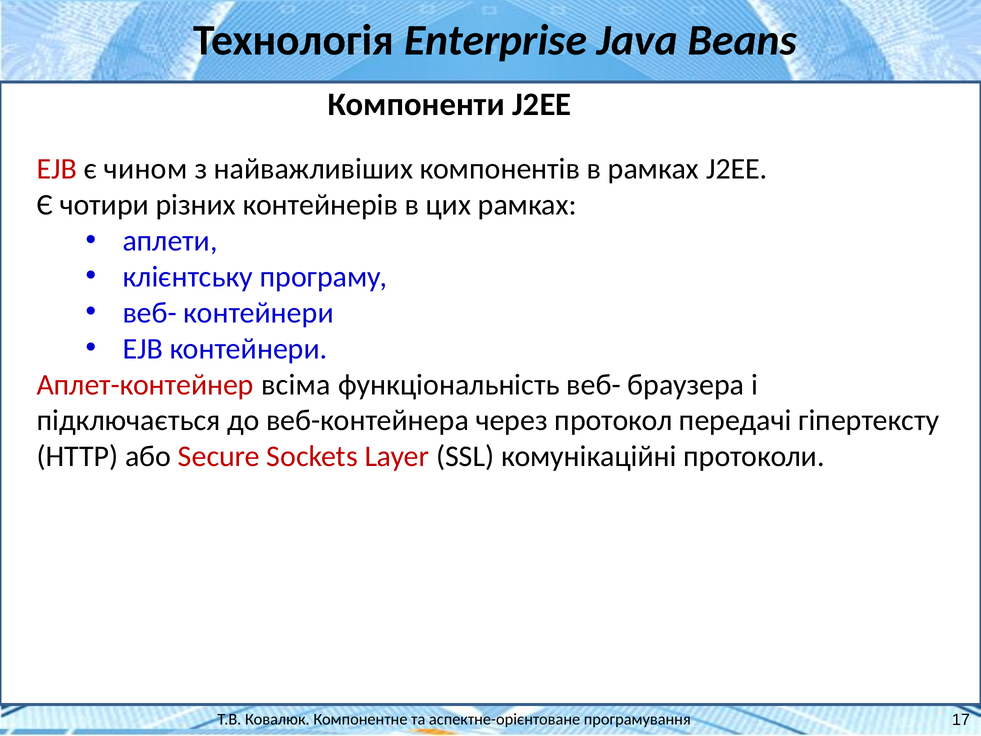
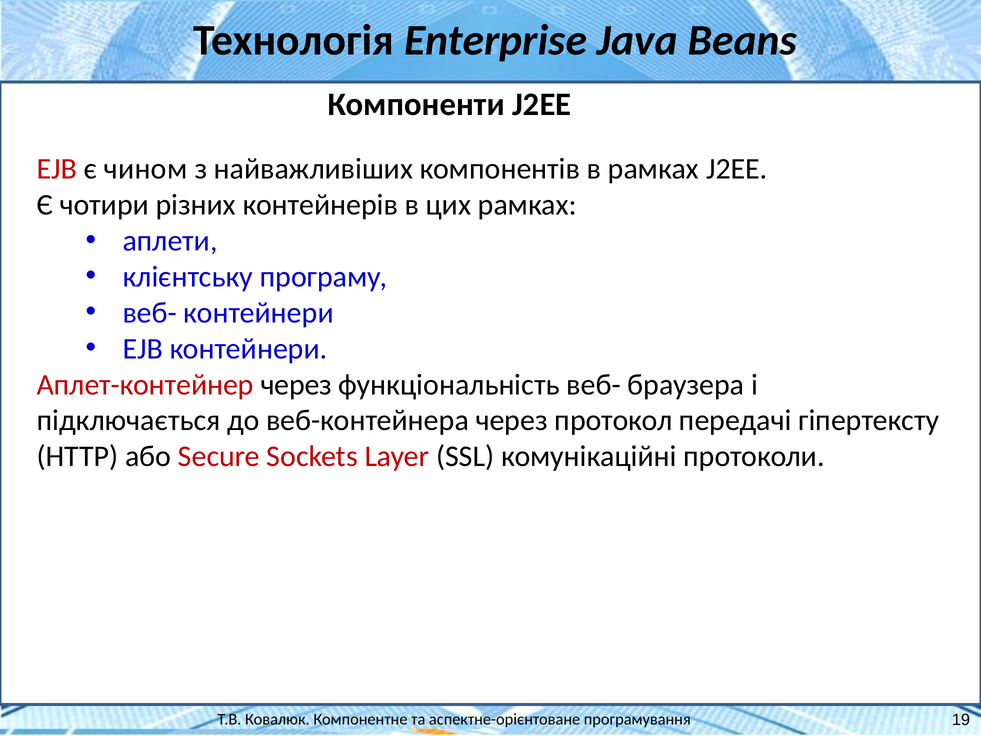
Аплет-контейнер всіма: всіма -> через
17: 17 -> 19
